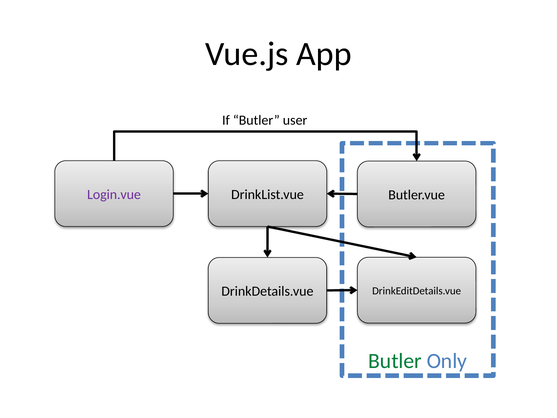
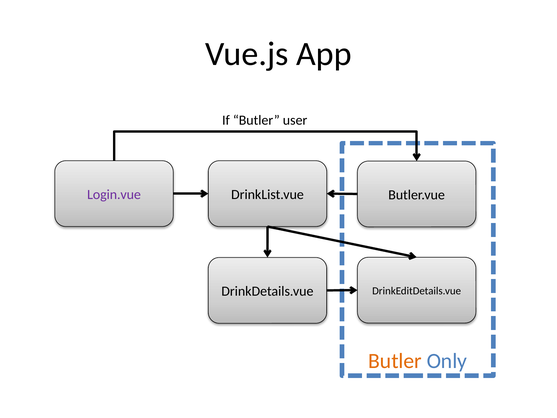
Butler at (395, 361) colour: green -> orange
